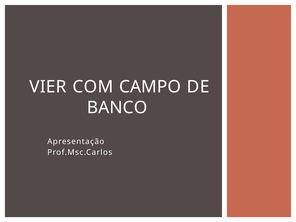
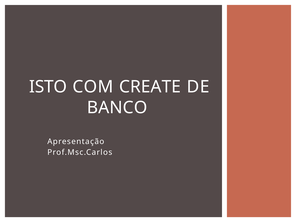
VIER: VIER -> ISTO
CAMPO: CAMPO -> CREATE
